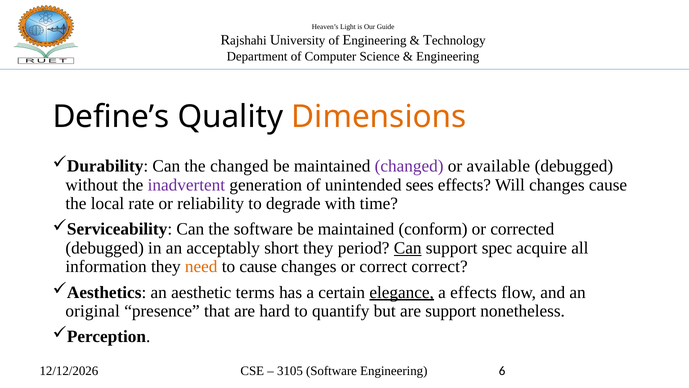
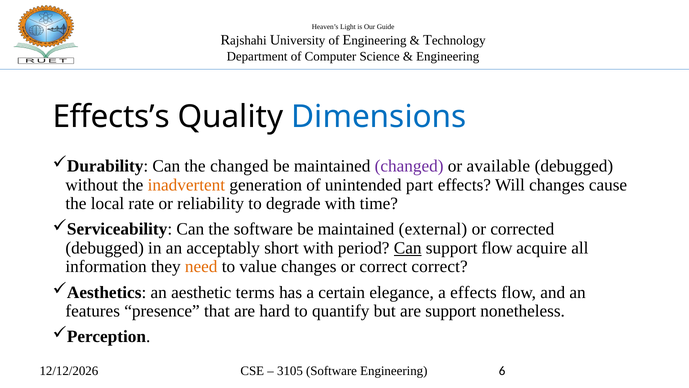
Define’s: Define’s -> Effects’s
Dimensions colour: orange -> blue
inadvertent colour: purple -> orange
sees: sees -> part
conform: conform -> external
short they: they -> with
support spec: spec -> flow
to cause: cause -> value
elegance underline: present -> none
original: original -> features
